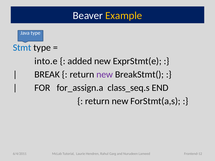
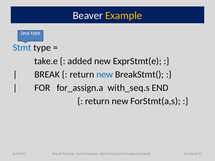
into.e: into.e -> take.e
new at (105, 75) colour: purple -> blue
class_seq.s: class_seq.s -> with_seq.s
